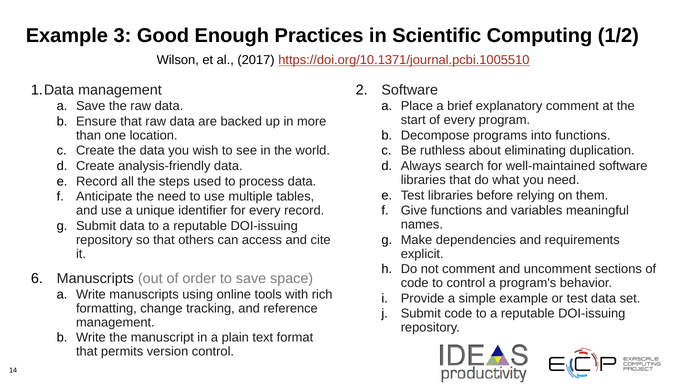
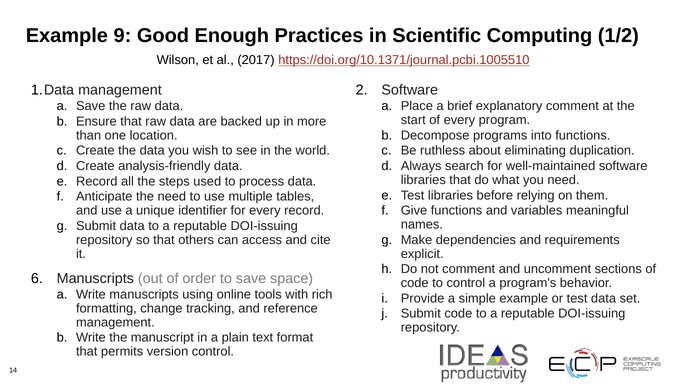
3: 3 -> 9
